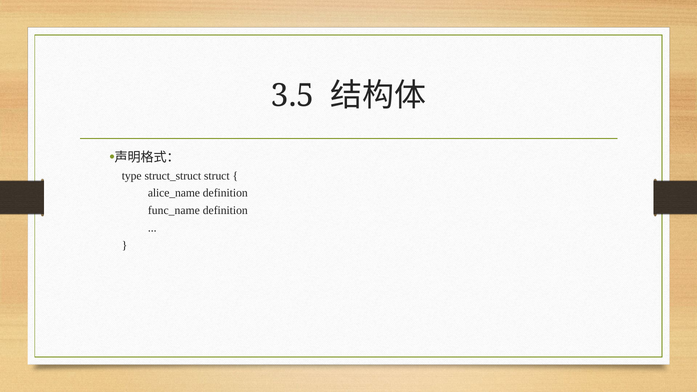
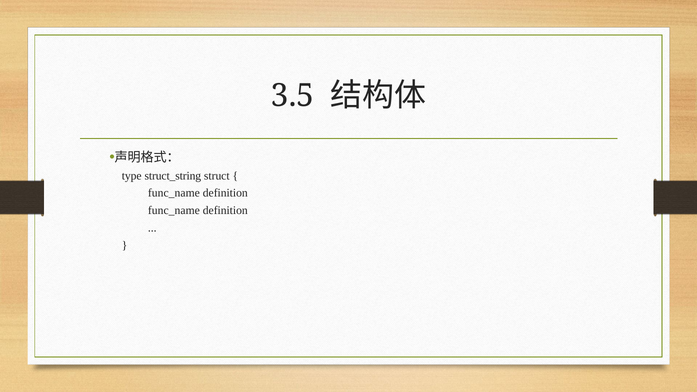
struct_struct: struct_struct -> struct_string
alice_name at (174, 193): alice_name -> func_name
